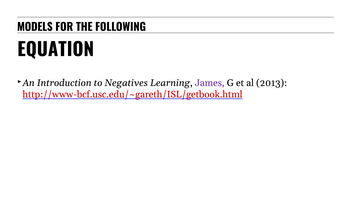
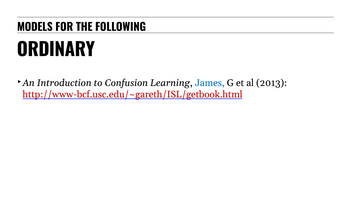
EQUATION: EQUATION -> ORDINARY
Negatives: Negatives -> Confusion
James colour: purple -> blue
